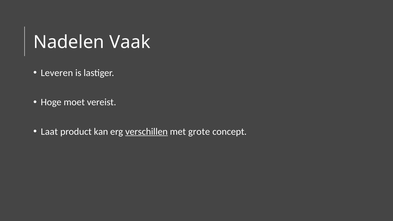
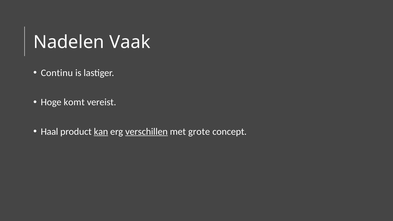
Leveren: Leveren -> Continu
moet: moet -> komt
Laat: Laat -> Haal
kan underline: none -> present
